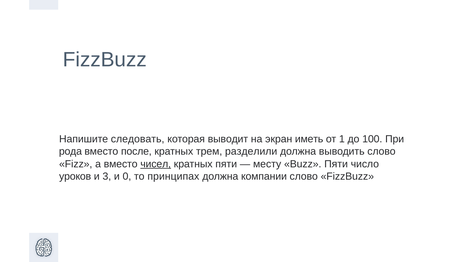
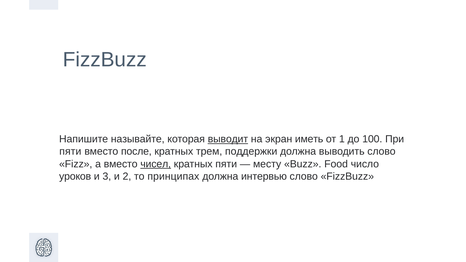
следовать: следовать -> называйте
выводит underline: none -> present
рода at (70, 152): рода -> пяти
разделили: разделили -> поддержки
Buzz Пяти: Пяти -> Food
0: 0 -> 2
компании: компании -> интервью
